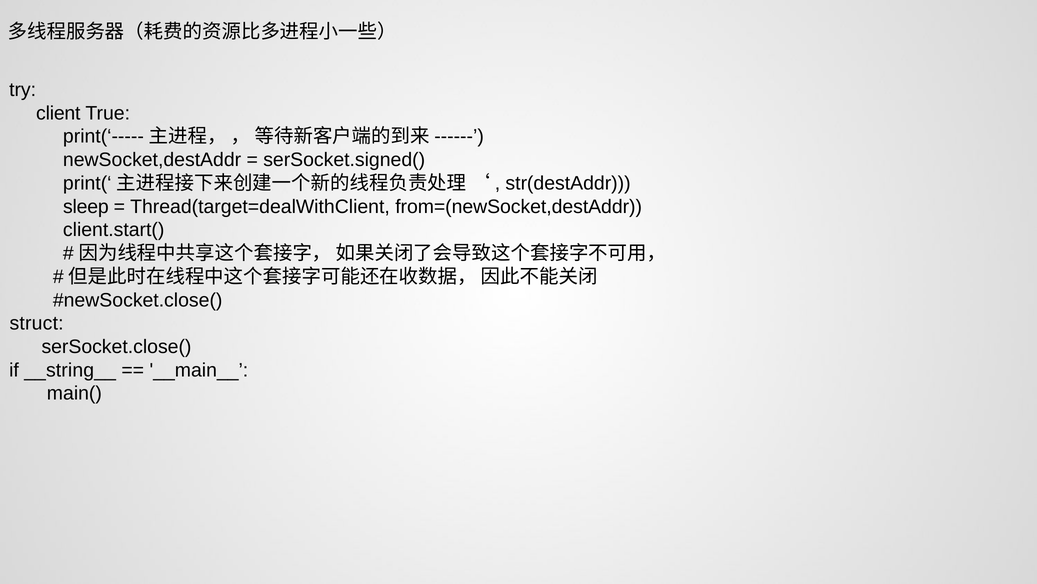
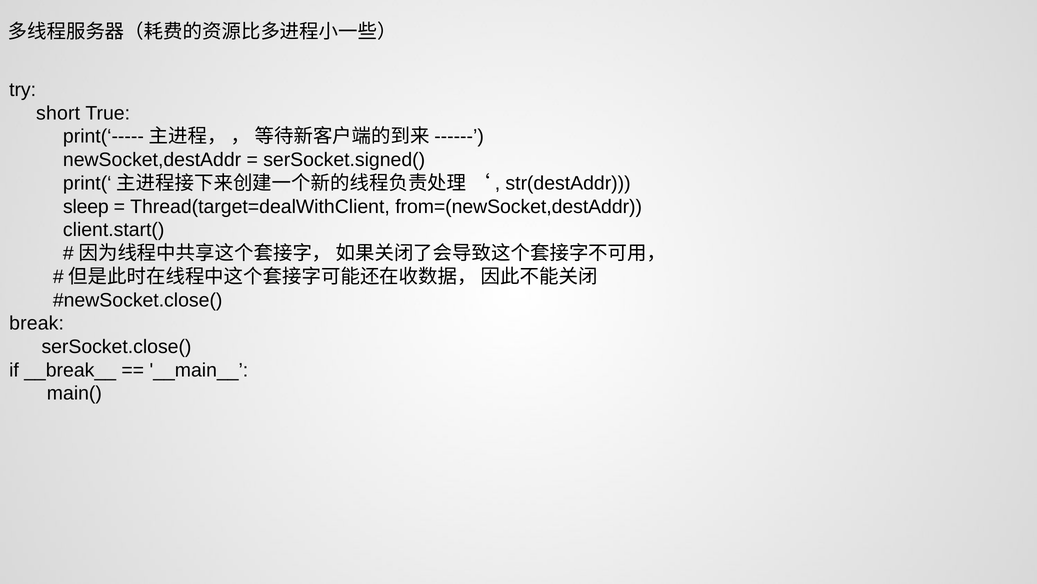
client: client -> short
struct: struct -> break
__string__: __string__ -> __break__
